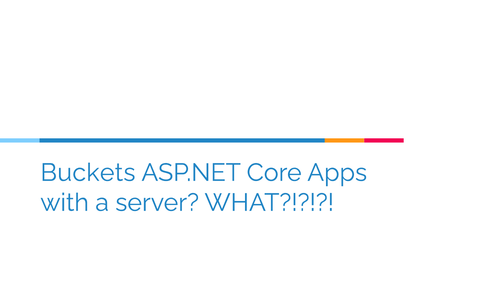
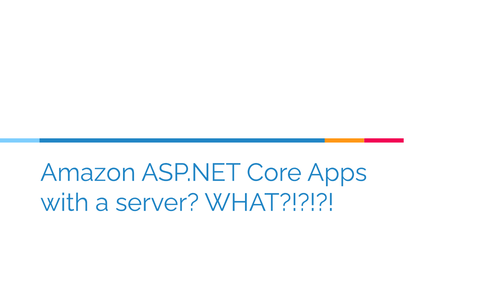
Buckets: Buckets -> Amazon
